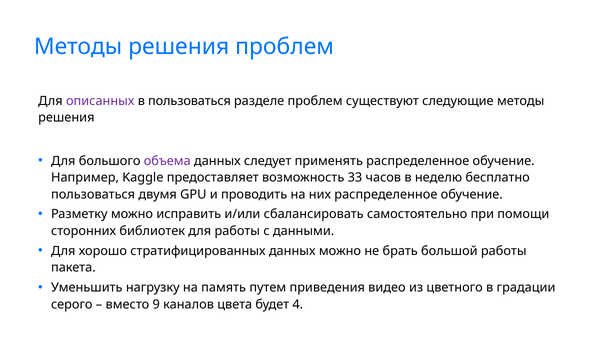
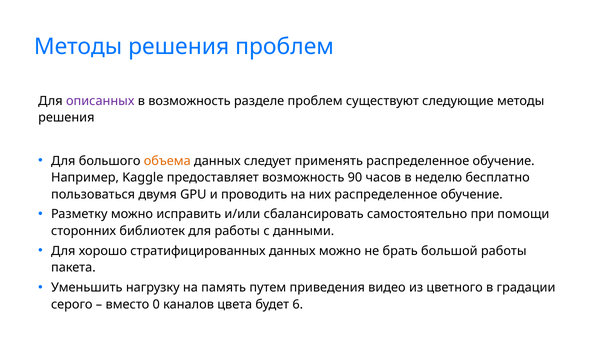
в пользоваться: пользоваться -> возможность
объема colour: purple -> orange
33: 33 -> 90
9: 9 -> 0
4: 4 -> 6
